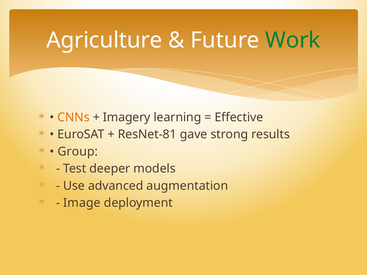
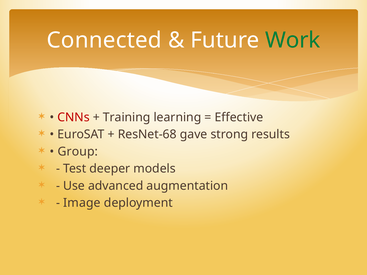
Agriculture: Agriculture -> Connected
CNNs colour: orange -> red
Imagery: Imagery -> Training
ResNet-81: ResNet-81 -> ResNet-68
